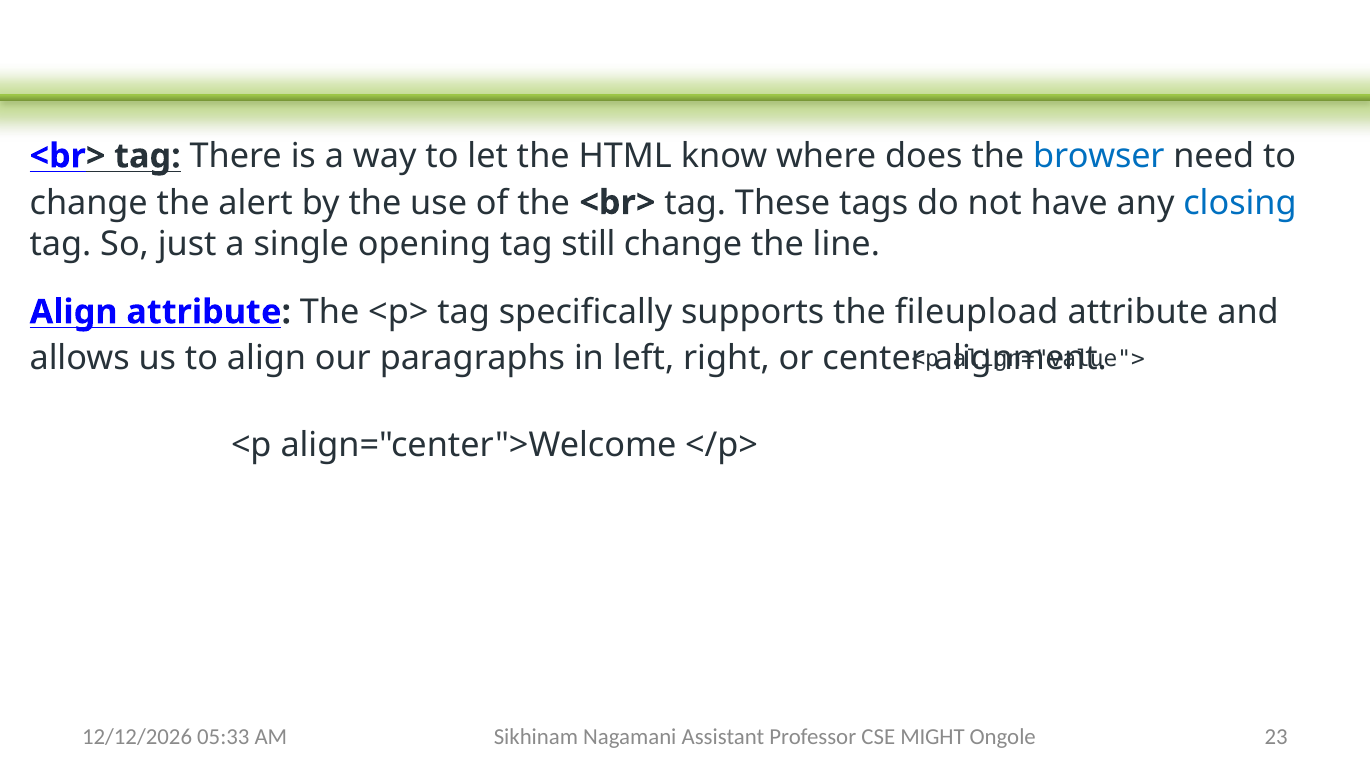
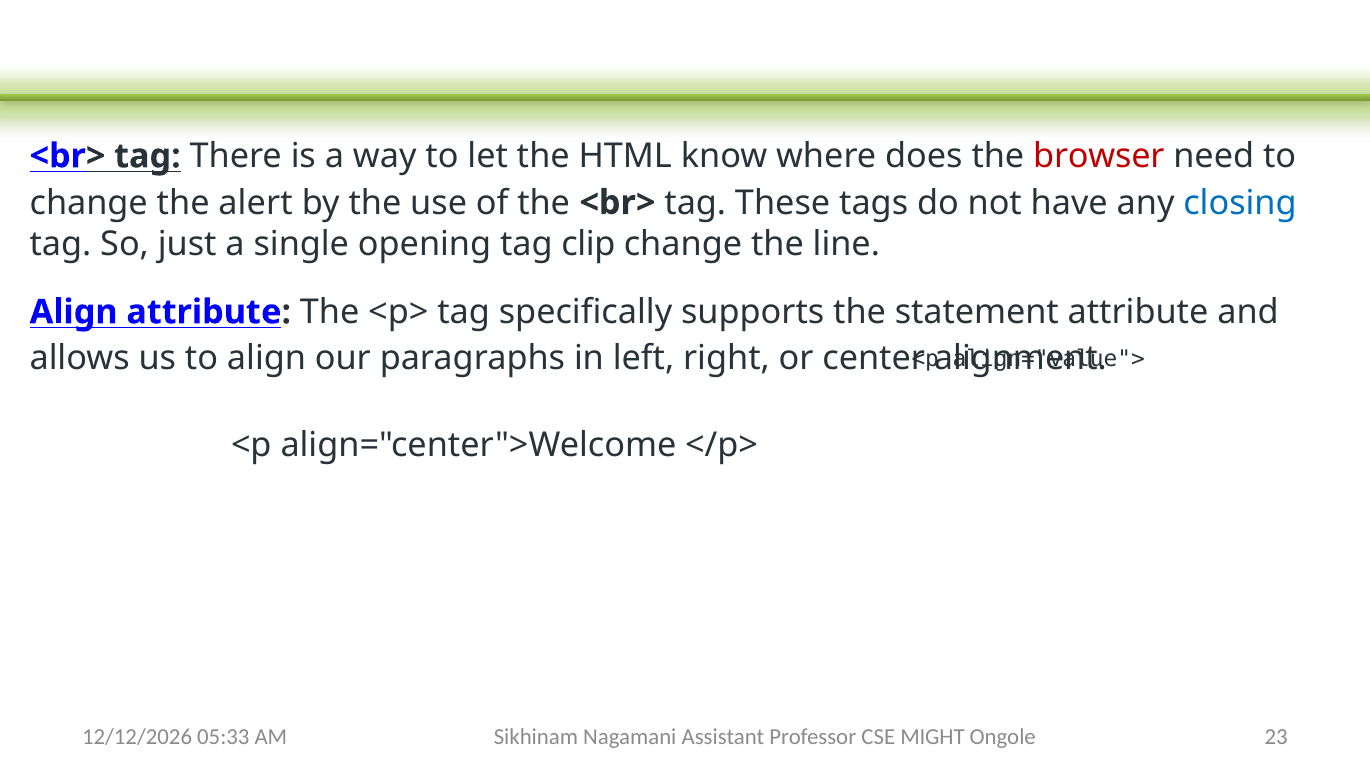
browser colour: blue -> red
still: still -> clip
fileupload: fileupload -> statement
